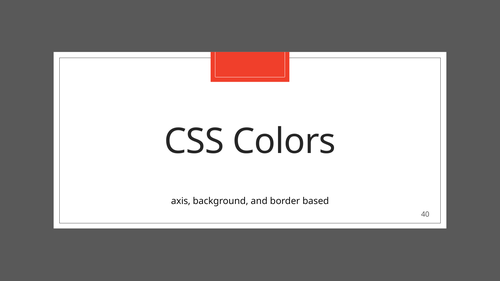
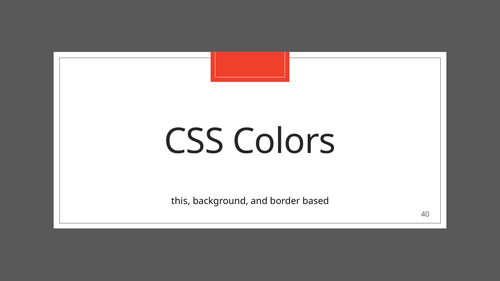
axis: axis -> this
